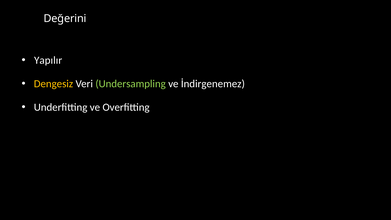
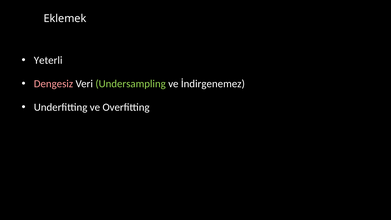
Değerini: Değerini -> Eklemek
Yapılır: Yapılır -> Yeterli
Dengesiz colour: yellow -> pink
